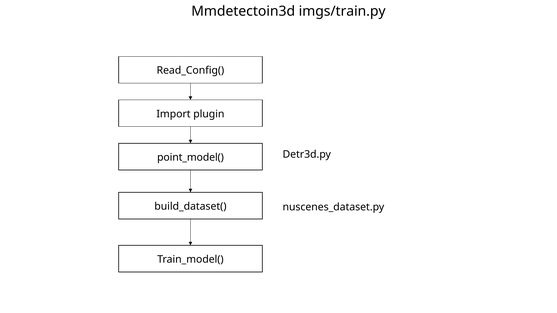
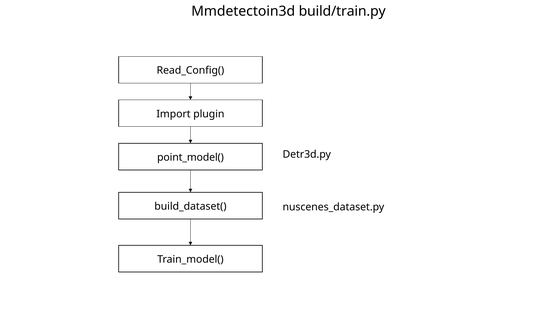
imgs/train.py: imgs/train.py -> build/train.py
